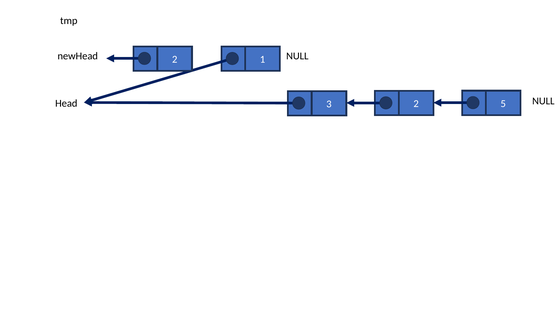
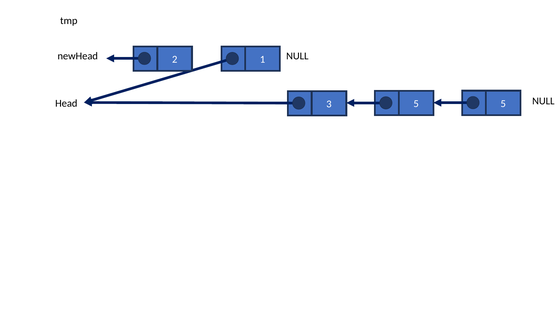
3 2: 2 -> 5
